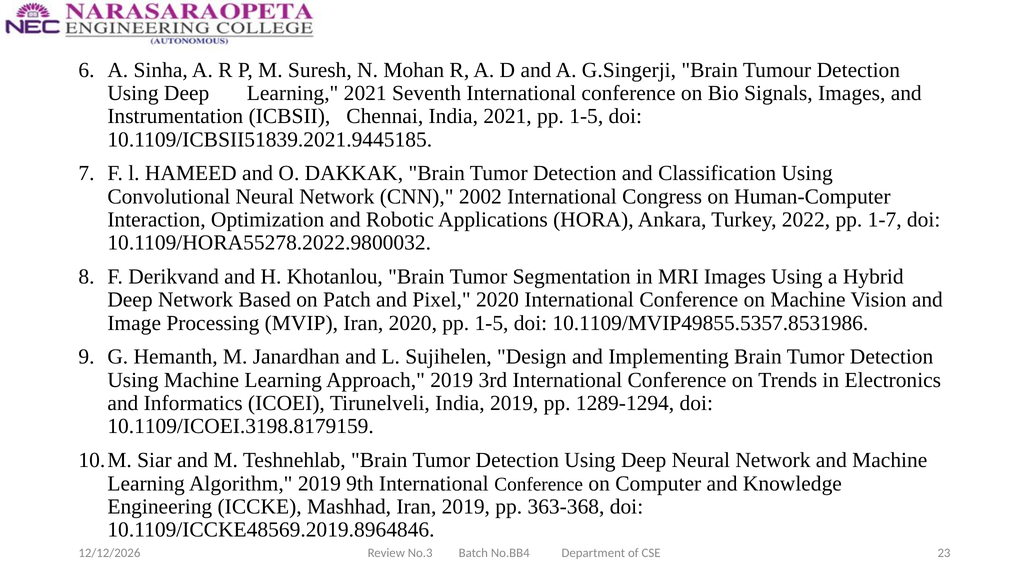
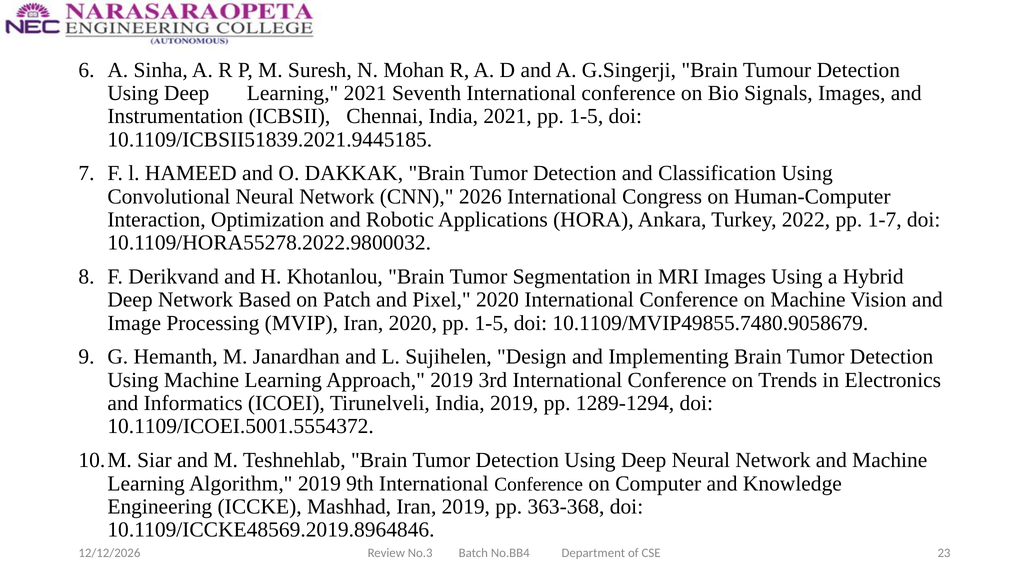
2002: 2002 -> 2026
10.1109/MVIP49855.5357.8531986: 10.1109/MVIP49855.5357.8531986 -> 10.1109/MVIP49855.7480.9058679
10.1109/ICOEI.3198.8179159: 10.1109/ICOEI.3198.8179159 -> 10.1109/ICOEI.5001.5554372
